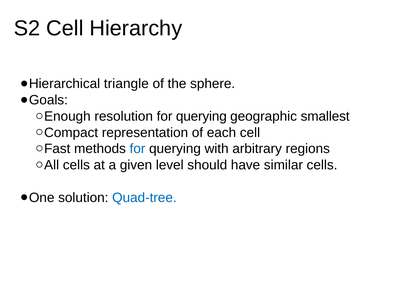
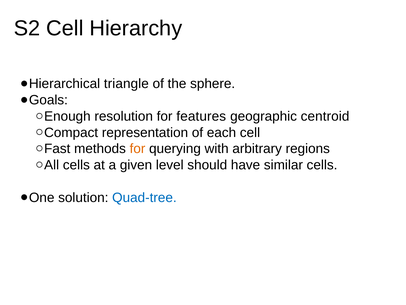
resolution for querying: querying -> features
smallest: smallest -> centroid
for at (137, 149) colour: blue -> orange
